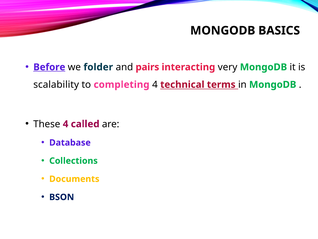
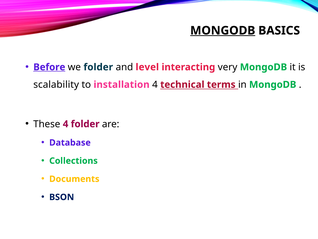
MONGODB at (223, 31) underline: none -> present
pairs: pairs -> level
completing: completing -> installation
4 called: called -> folder
